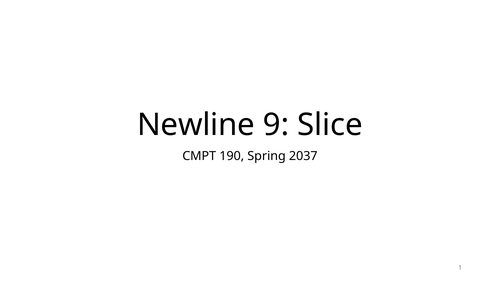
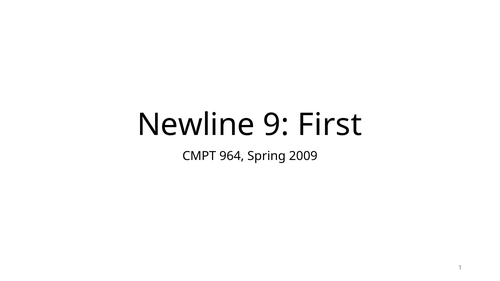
Slice: Slice -> First
190: 190 -> 964
2037: 2037 -> 2009
